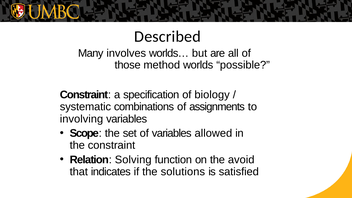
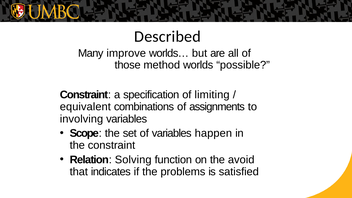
involves: involves -> improve
biology: biology -> limiting
systematic: systematic -> equivalent
allowed: allowed -> happen
solutions: solutions -> problems
